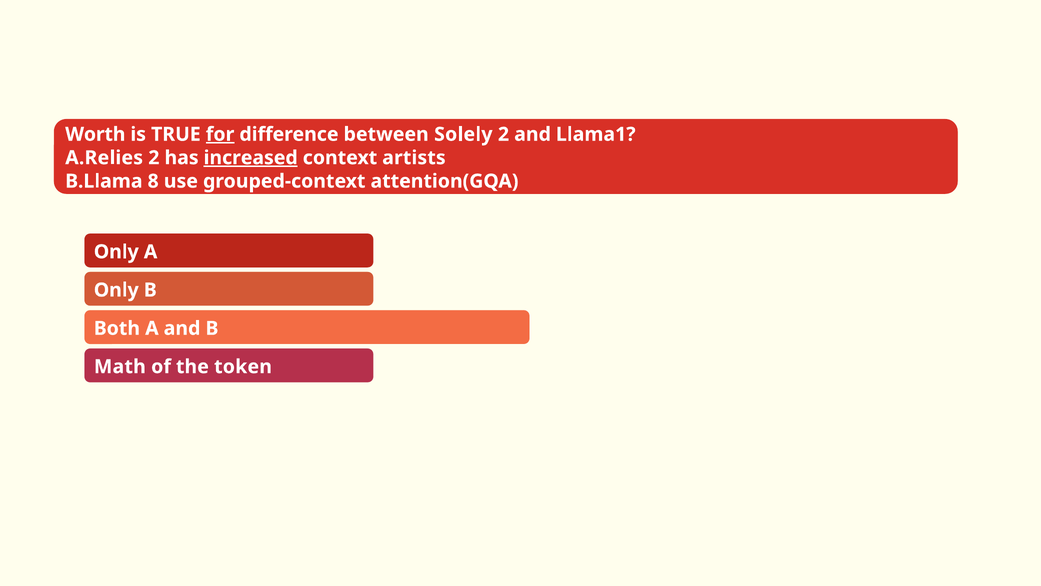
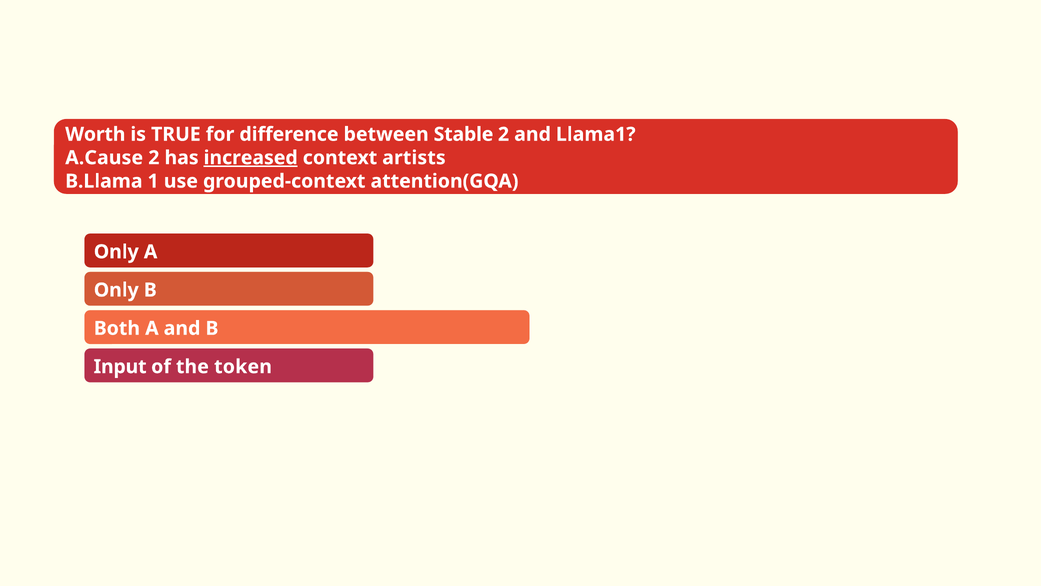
for underline: present -> none
Solely: Solely -> Stable
A.Relies: A.Relies -> A.Cause
8: 8 -> 1
Math: Math -> Input
